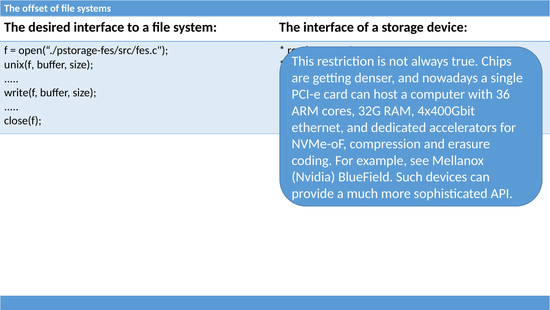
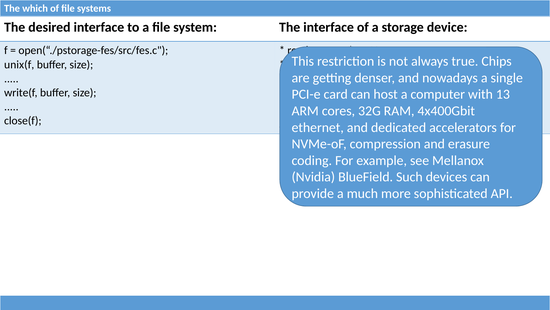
The offset: offset -> which
36: 36 -> 13
